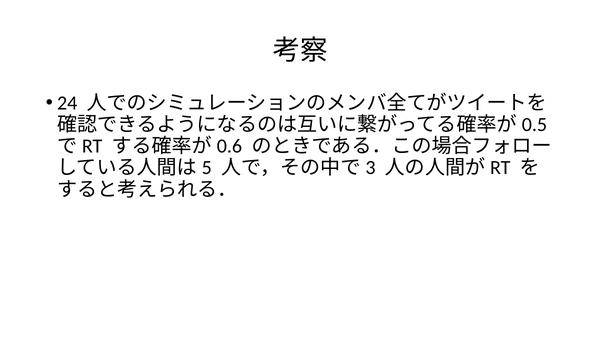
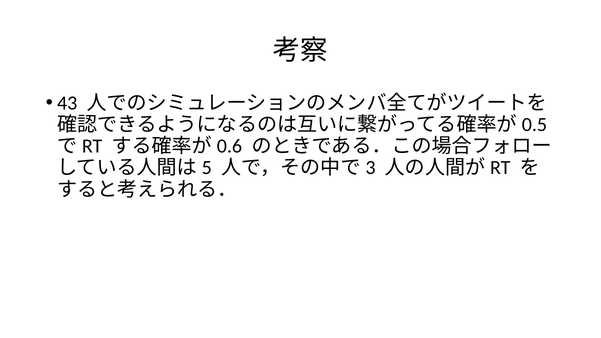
24: 24 -> 43
